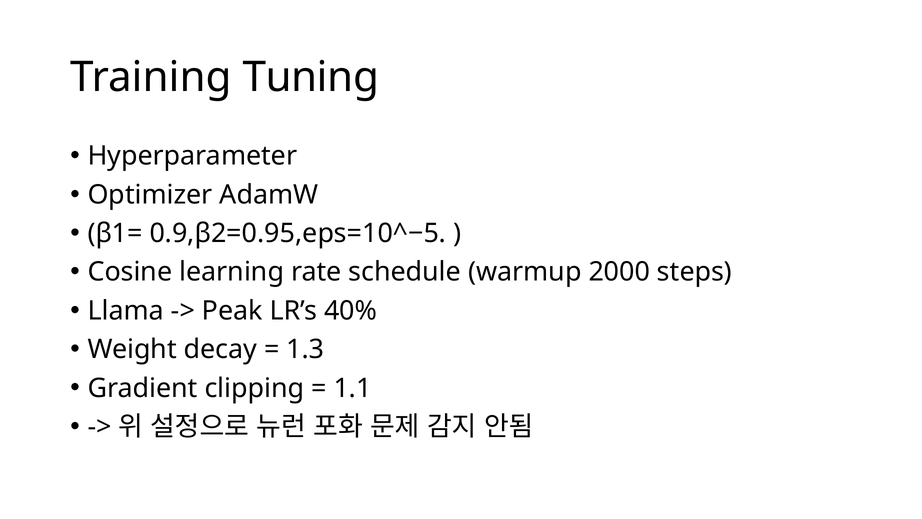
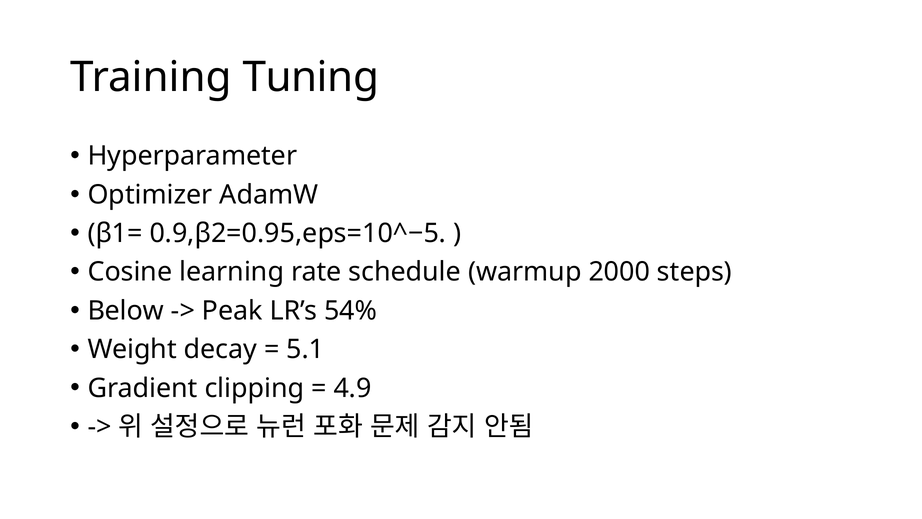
Llama: Llama -> Below
40%: 40% -> 54%
1.3: 1.3 -> 5.1
1.1: 1.1 -> 4.9
